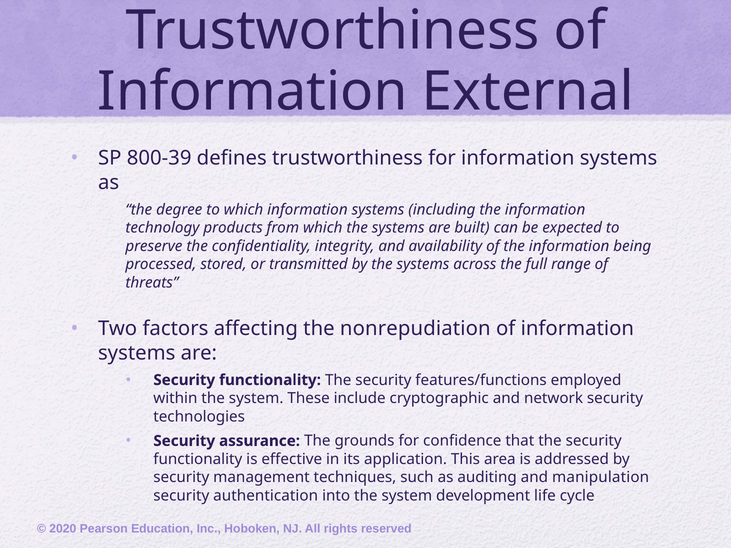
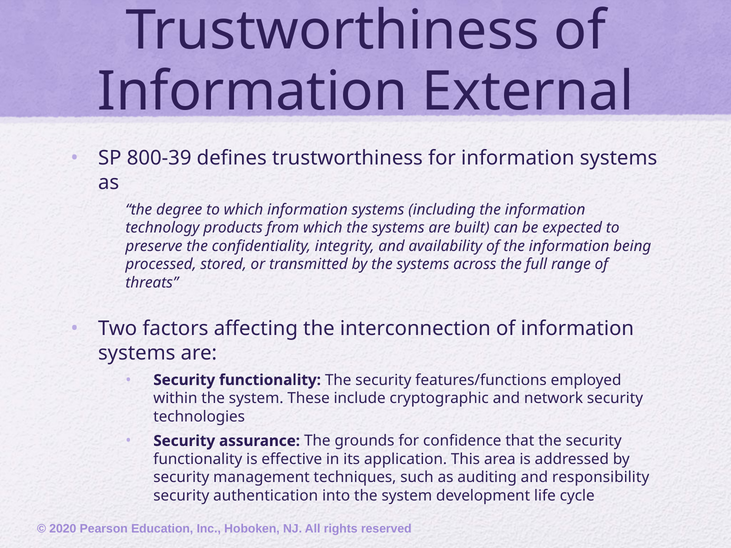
nonrepudiation: nonrepudiation -> interconnection
manipulation: manipulation -> responsibility
